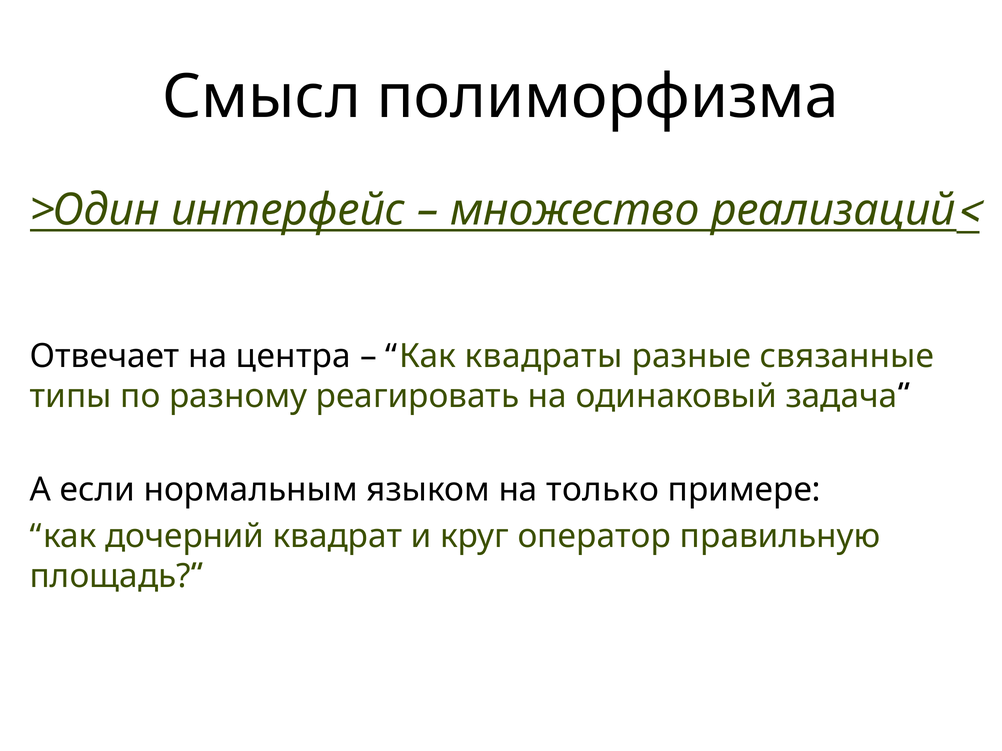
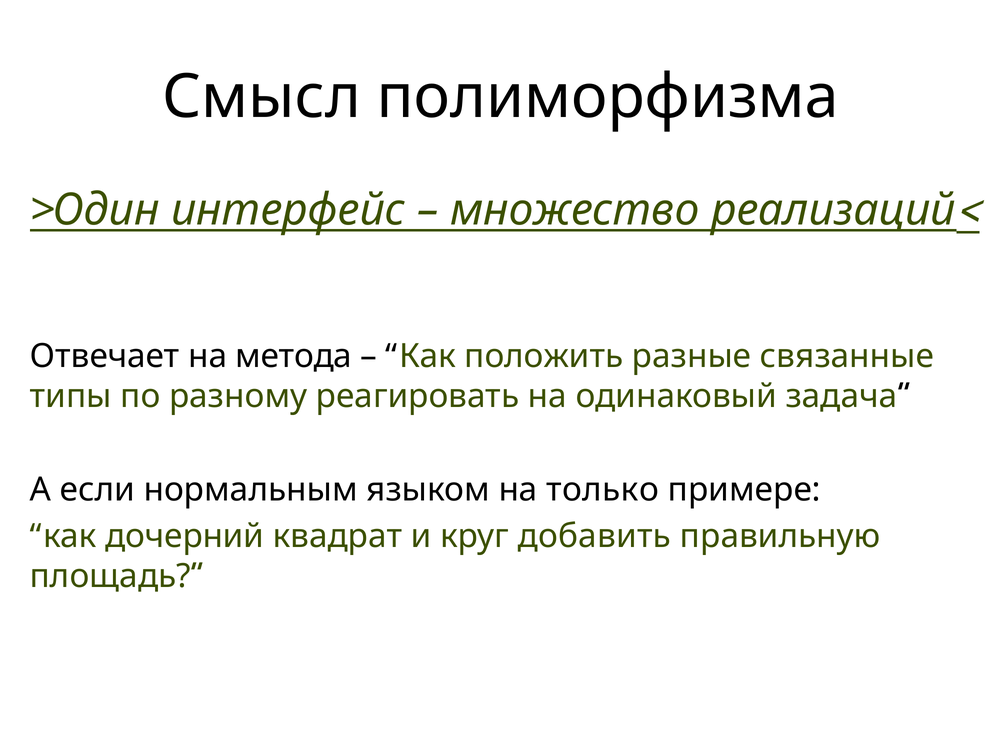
центра: центра -> метода
квадраты: квадраты -> положить
оператор: оператор -> добавить
